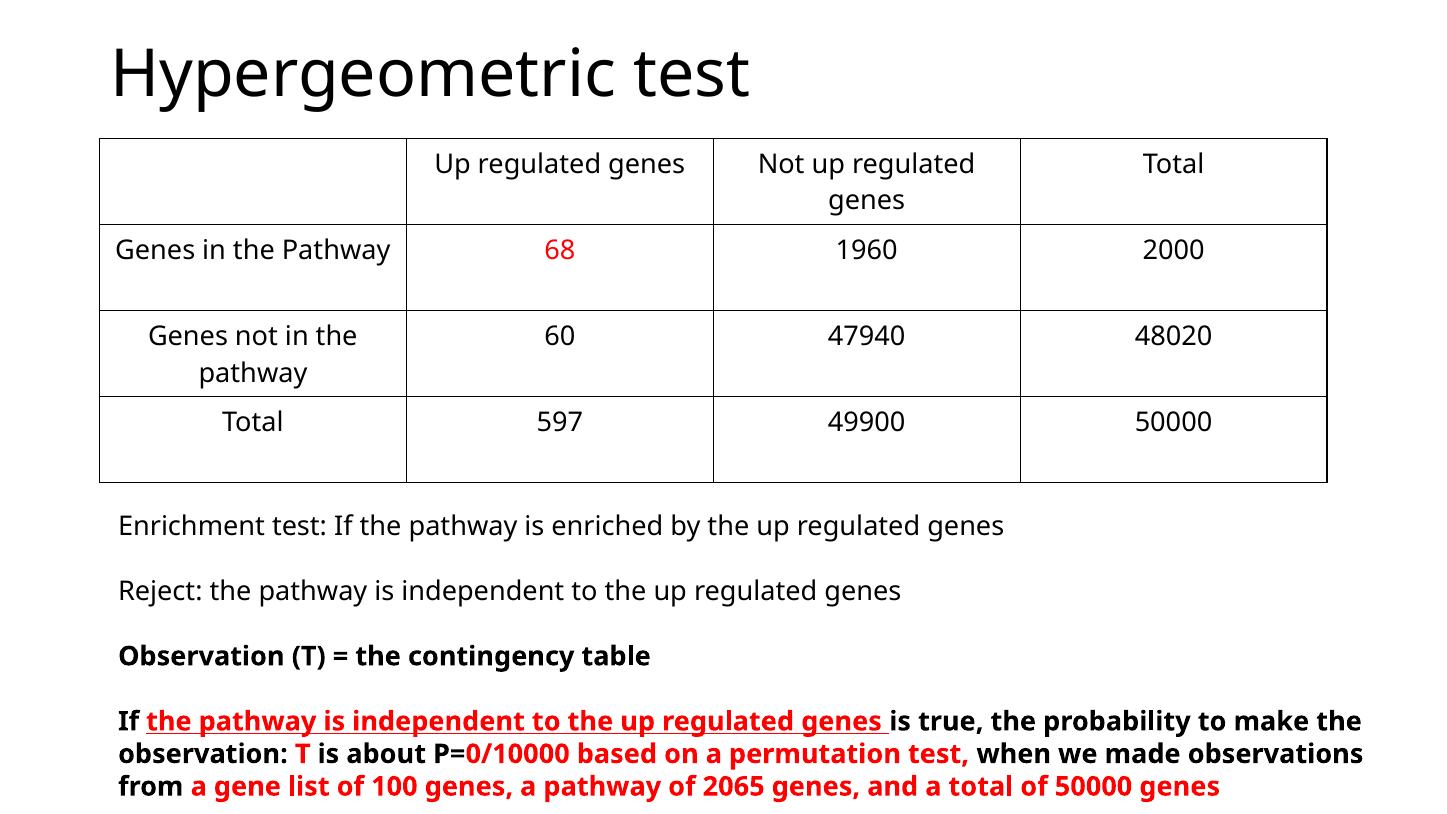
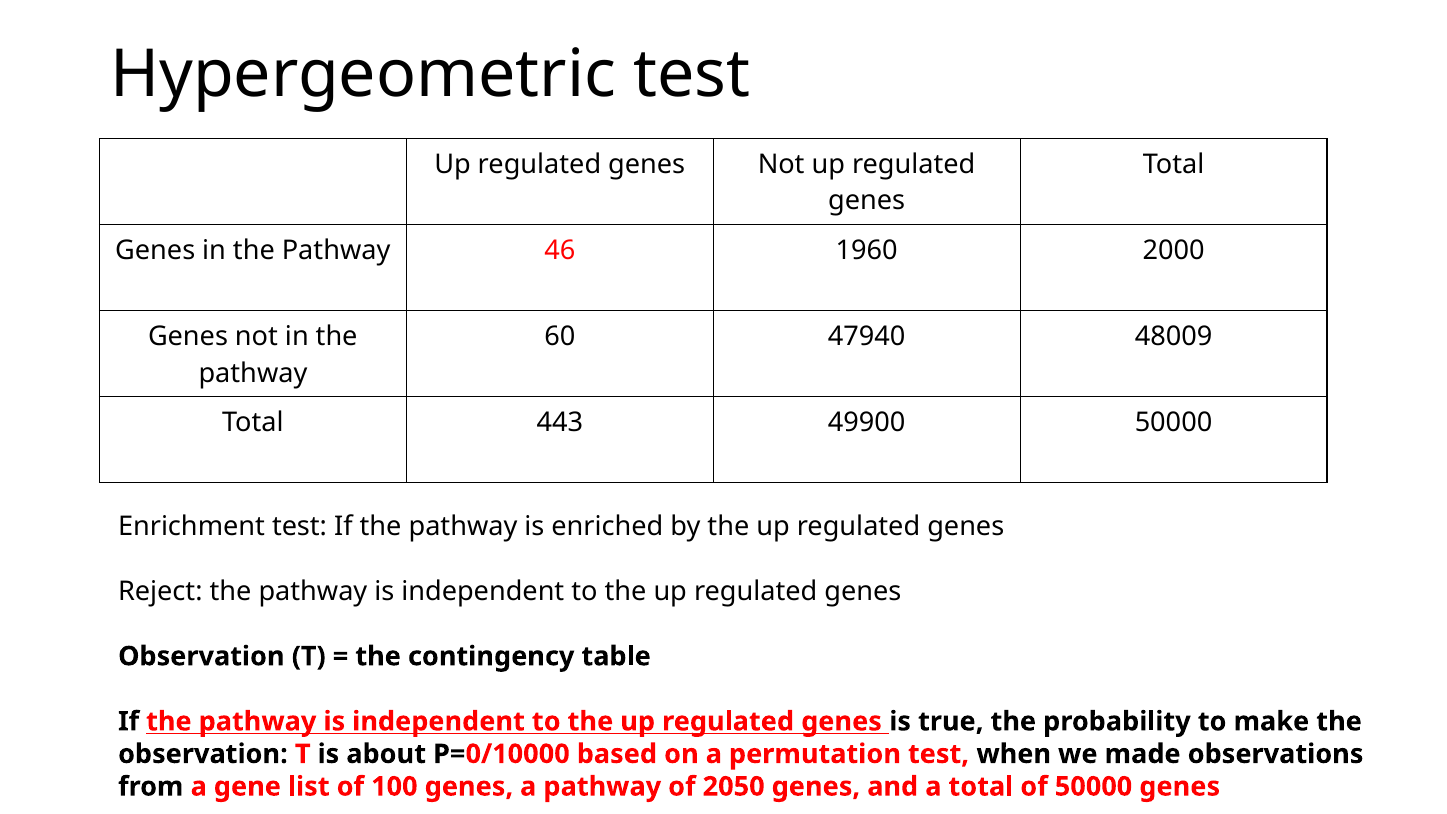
68: 68 -> 46
48020: 48020 -> 48009
597: 597 -> 443
2065: 2065 -> 2050
